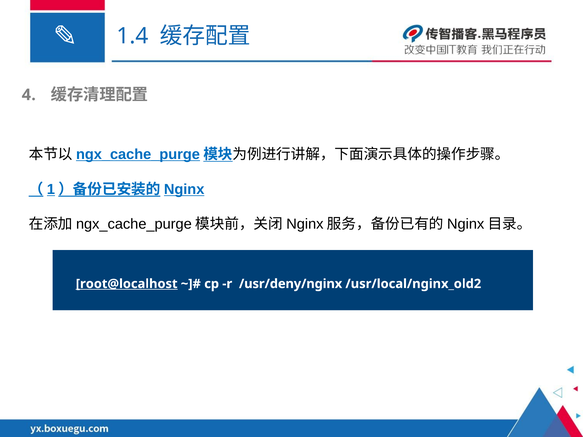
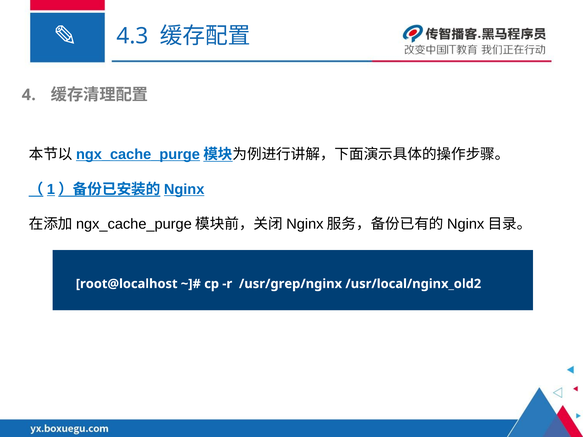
1.4: 1.4 -> 4.3
root@localhost underline: present -> none
/usr/deny/nginx: /usr/deny/nginx -> /usr/grep/nginx
